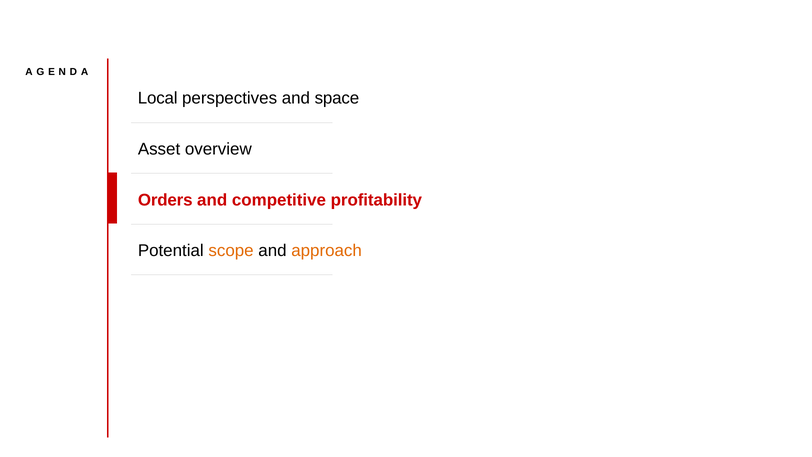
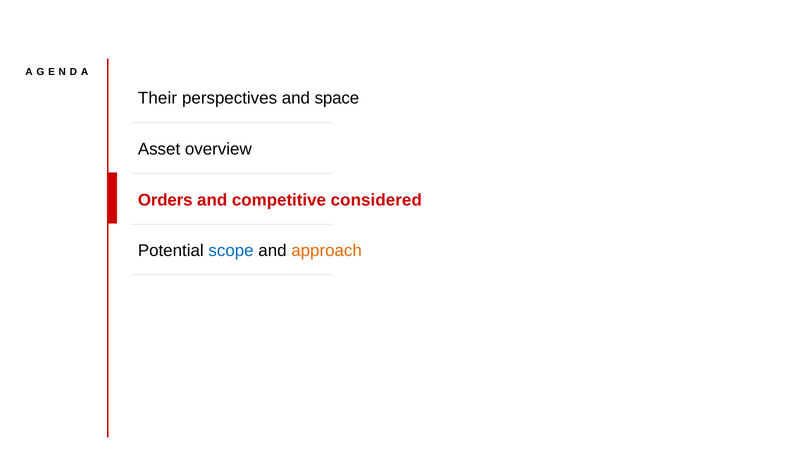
Local: Local -> Their
profitability: profitability -> considered
scope colour: orange -> blue
